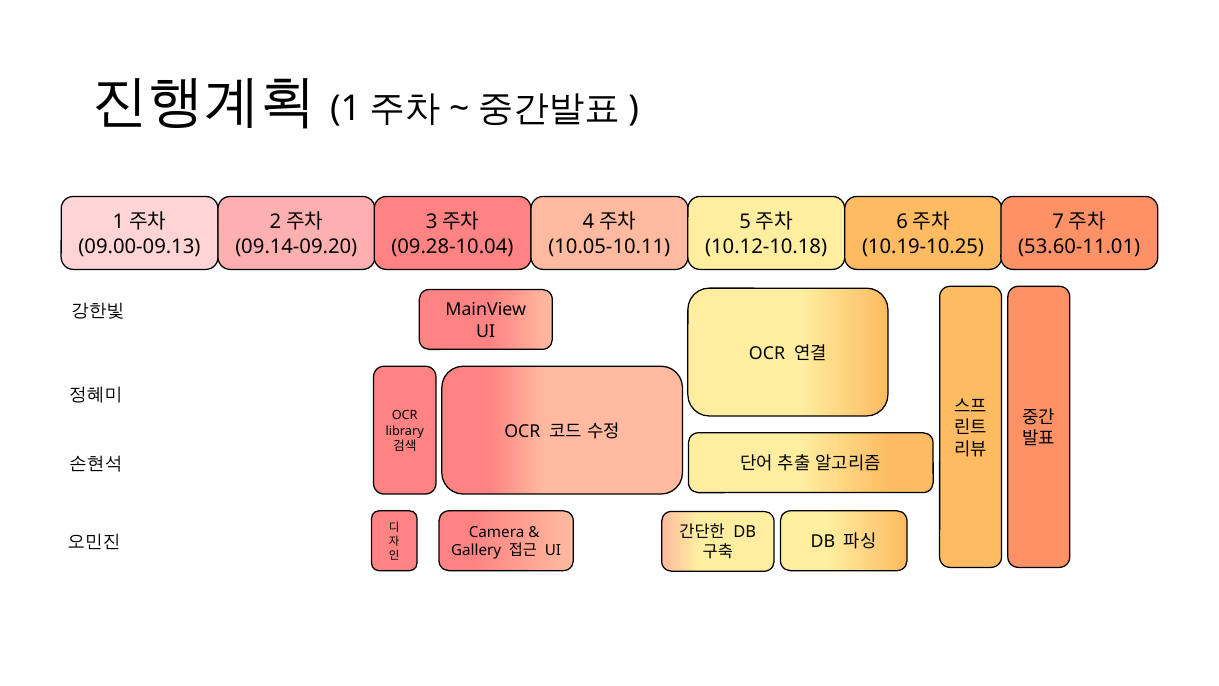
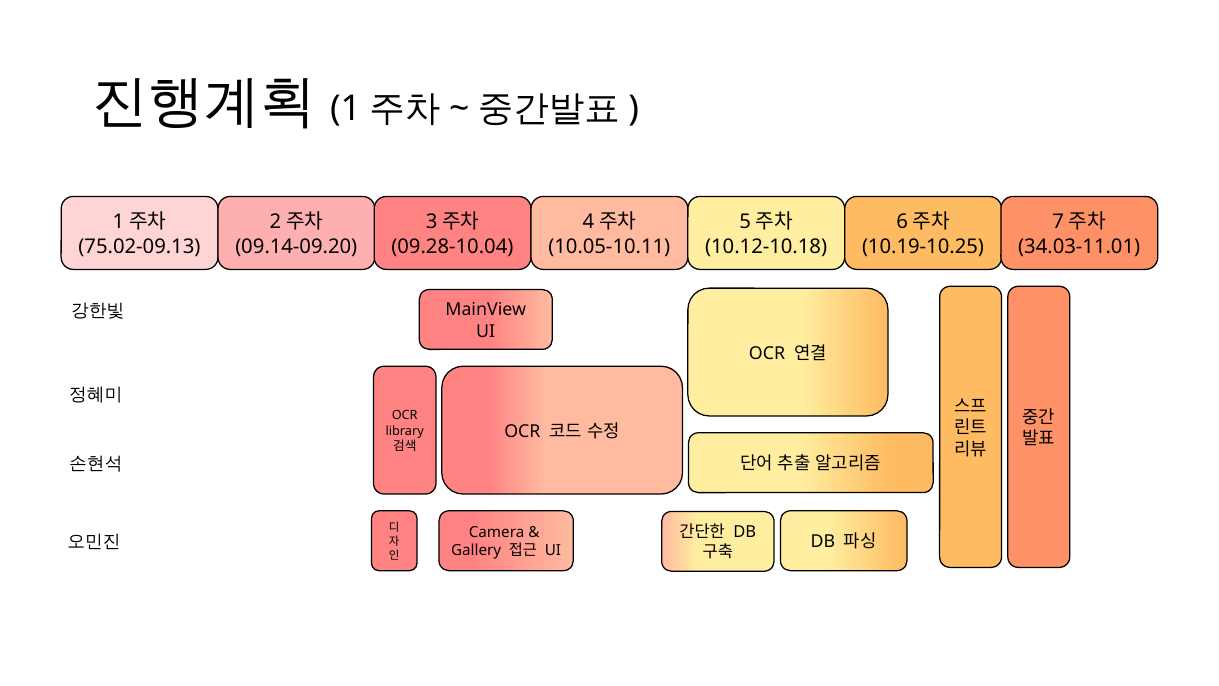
09.00-09.13: 09.00-09.13 -> 75.02-09.13
53.60-11.01: 53.60-11.01 -> 34.03-11.01
